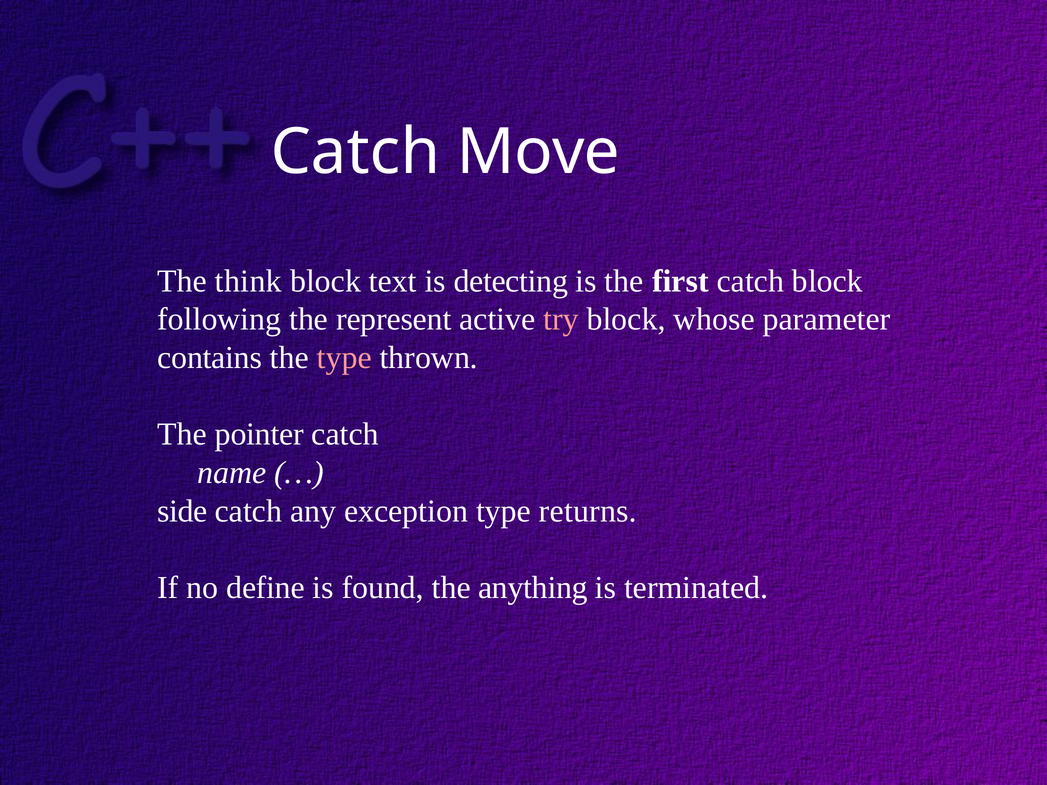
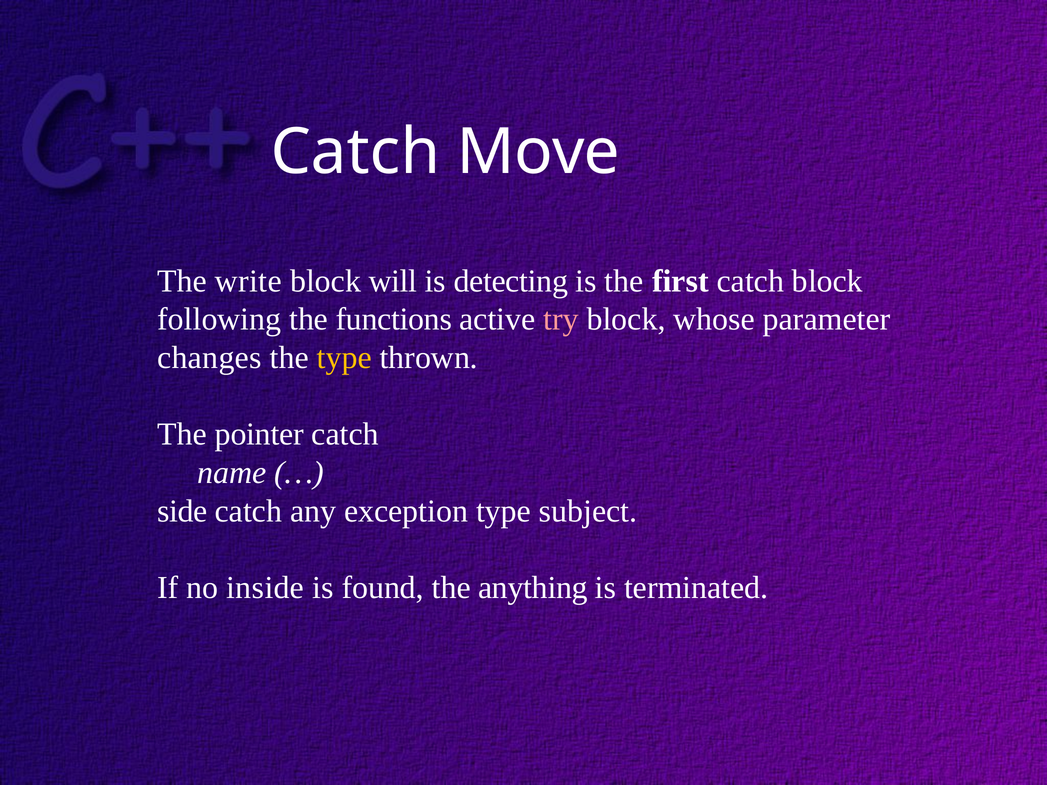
think: think -> write
text: text -> will
represent: represent -> functions
contains: contains -> changes
type at (344, 358) colour: pink -> yellow
returns: returns -> subject
define: define -> inside
